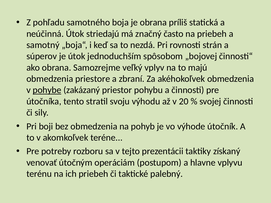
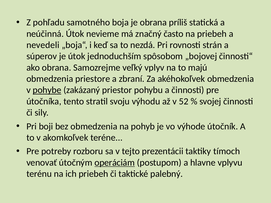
striedajú: striedajú -> nevieme
samotný: samotný -> nevedeli
20: 20 -> 52
získaný: získaný -> tímoch
operáciám underline: none -> present
